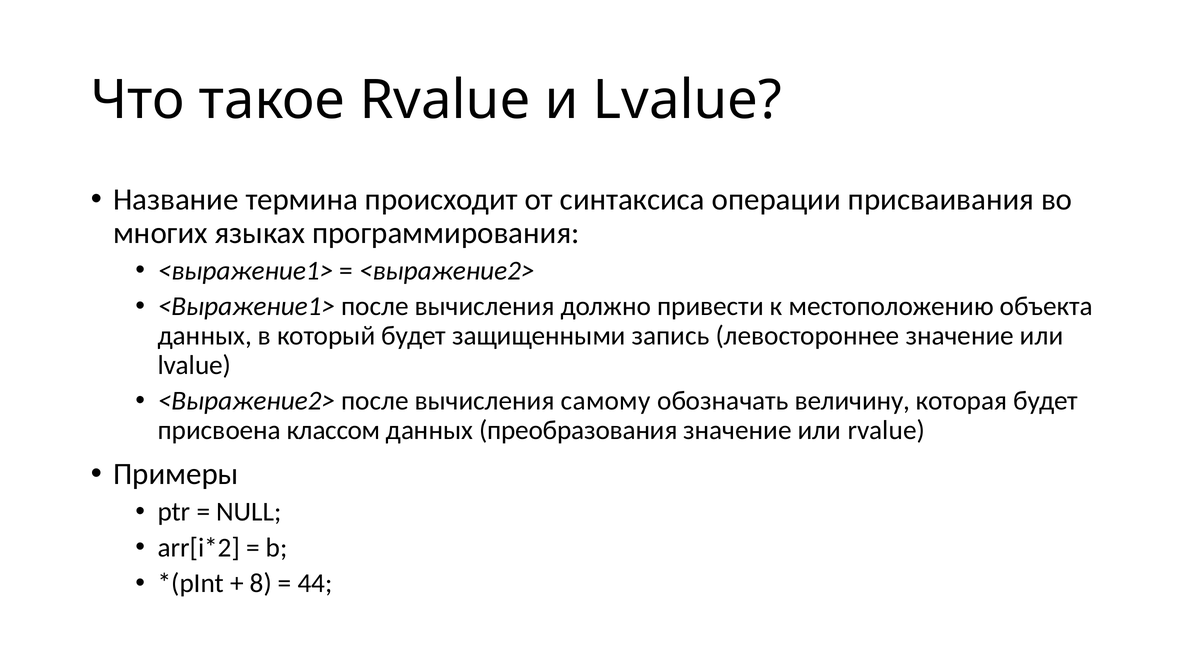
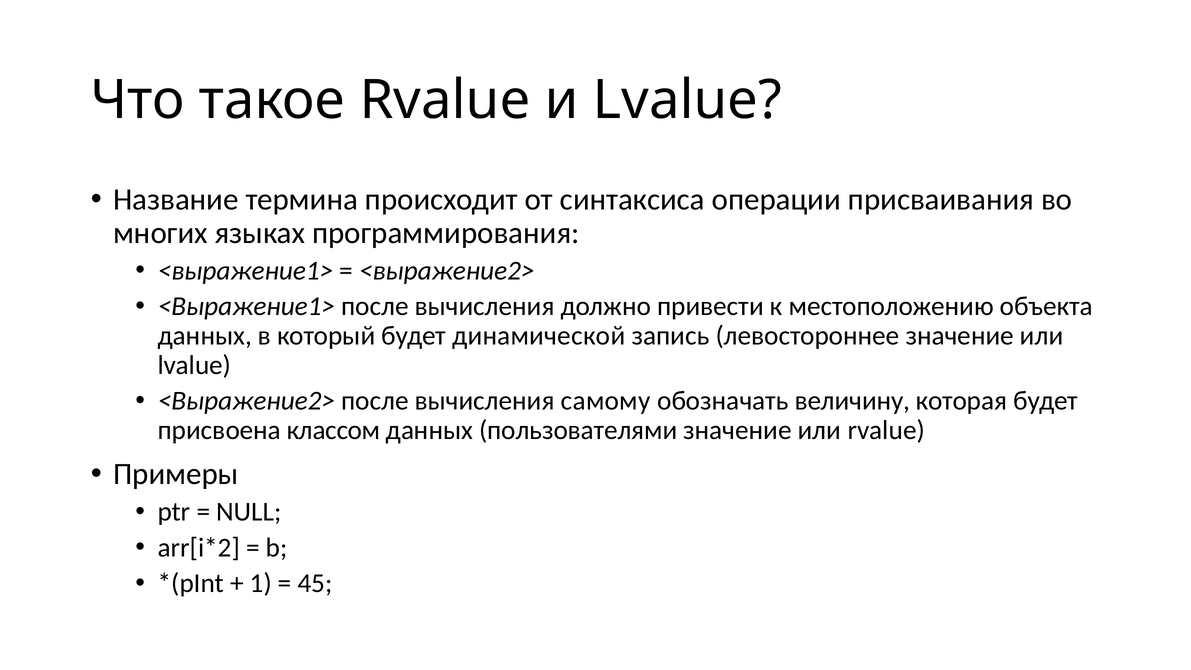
защищенными: защищенными -> динамической
преобразования: преобразования -> пользователями
8: 8 -> 1
44: 44 -> 45
